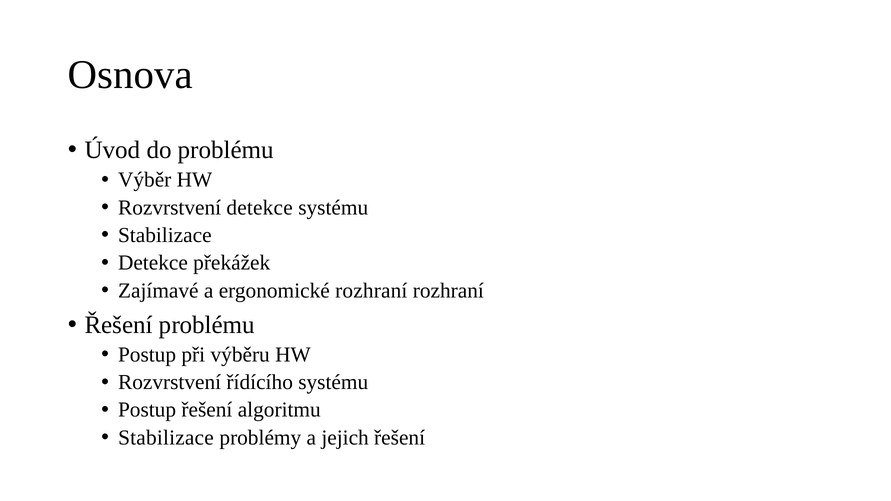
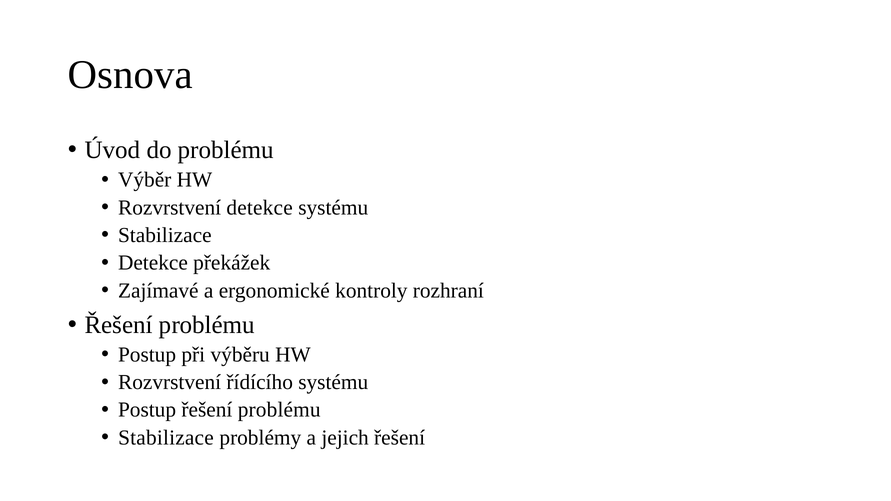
ergonomické rozhraní: rozhraní -> kontroly
Postup řešení algoritmu: algoritmu -> problému
